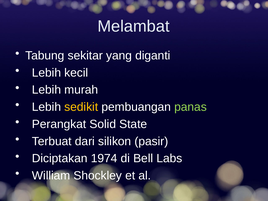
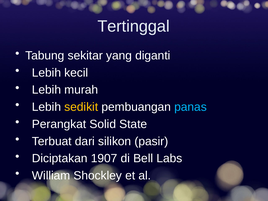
Melambat: Melambat -> Tertinggal
panas colour: light green -> light blue
1974: 1974 -> 1907
